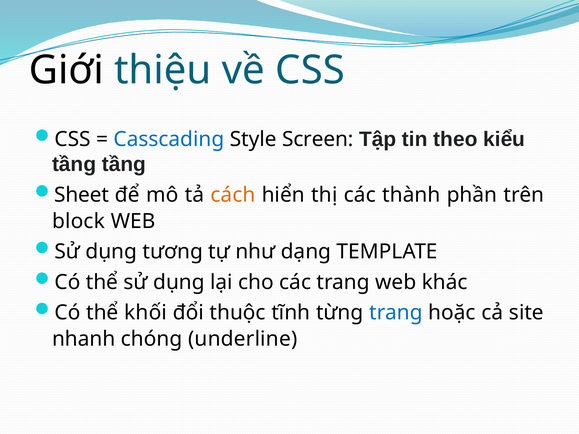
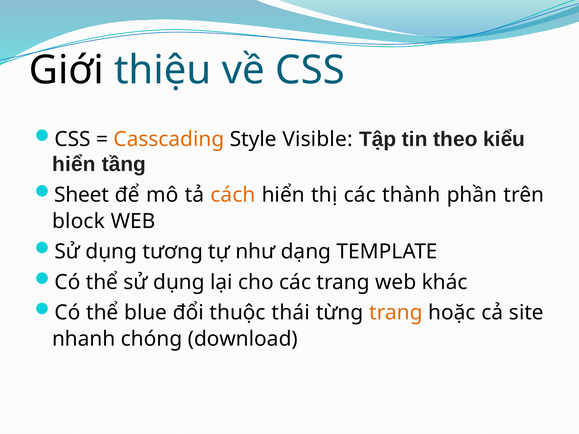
Casscading colour: blue -> orange
Screen: Screen -> Visible
tầng at (74, 164): tầng -> hiển
khối: khối -> blue
tĩnh: tĩnh -> thái
trang at (396, 313) colour: blue -> orange
underline: underline -> download
